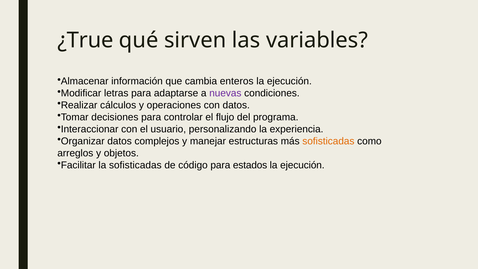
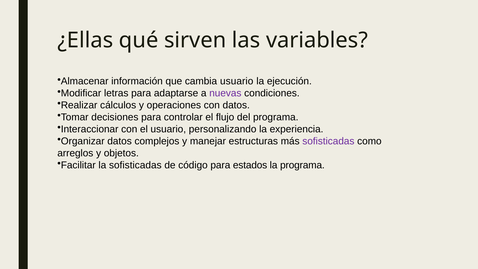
¿True: ¿True -> ¿Ellas
cambia enteros: enteros -> usuario
sofisticadas at (328, 141) colour: orange -> purple
ejecución at (302, 165): ejecución -> programa
